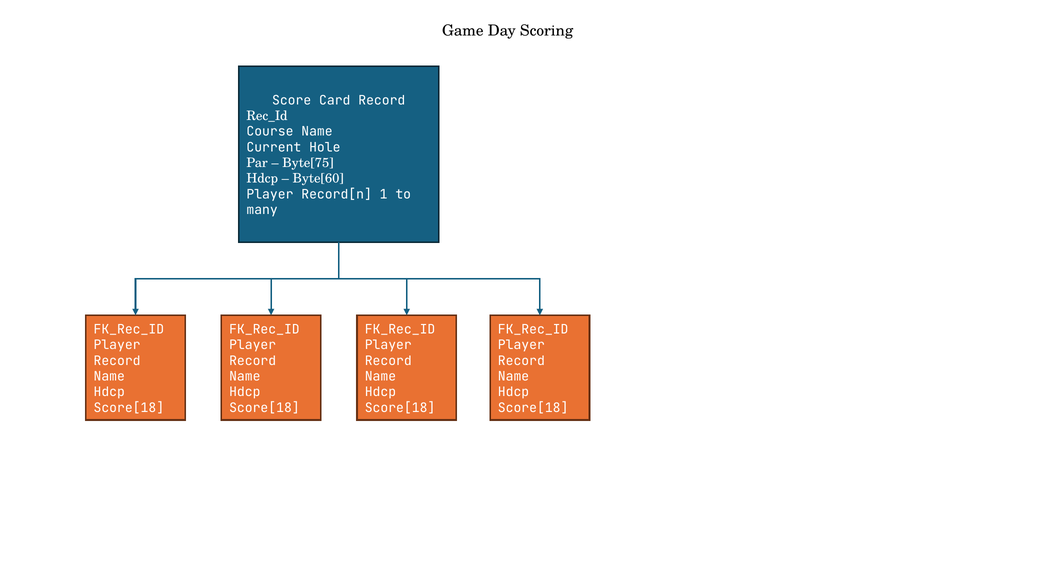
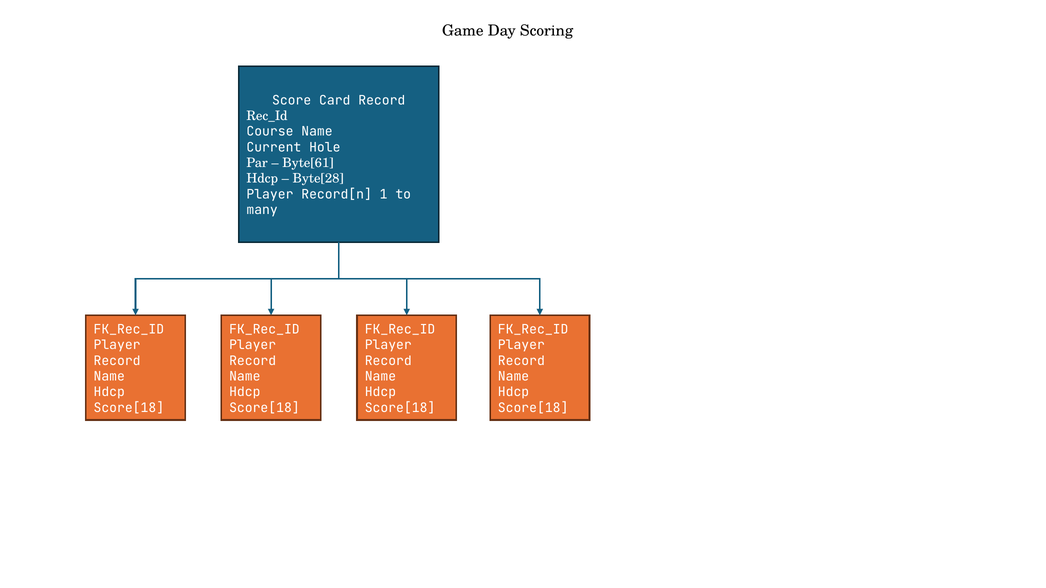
Byte[75: Byte[75 -> Byte[61
Byte[60: Byte[60 -> Byte[28
